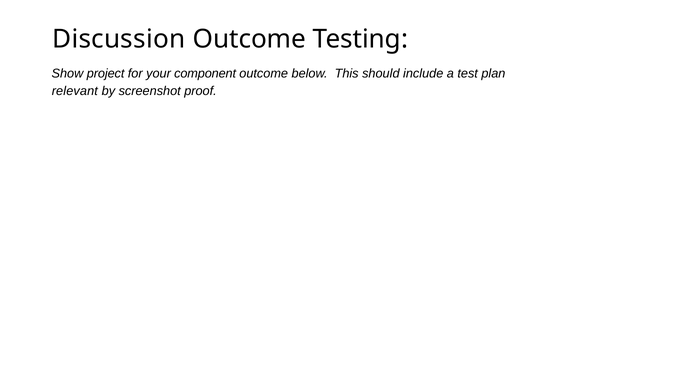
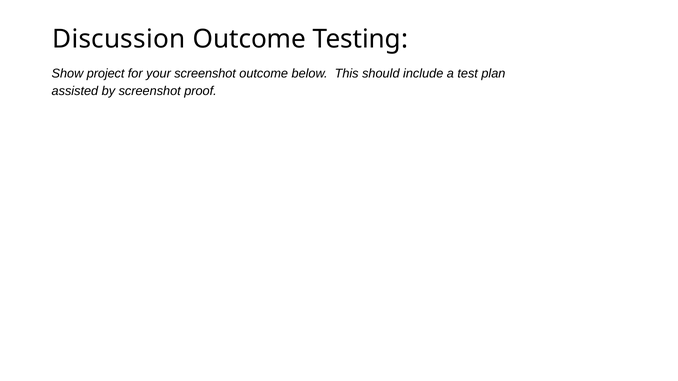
your component: component -> screenshot
relevant: relevant -> assisted
